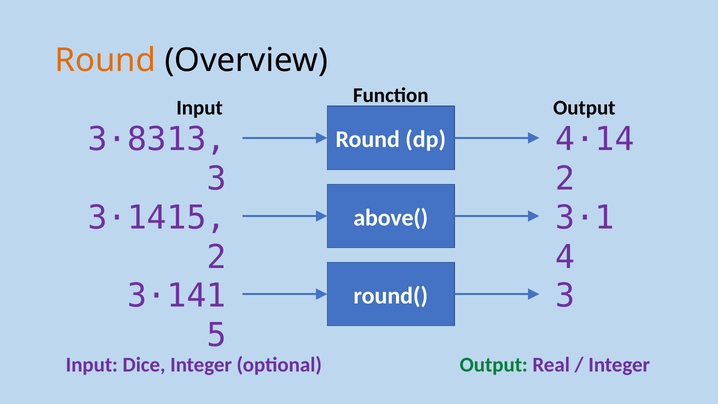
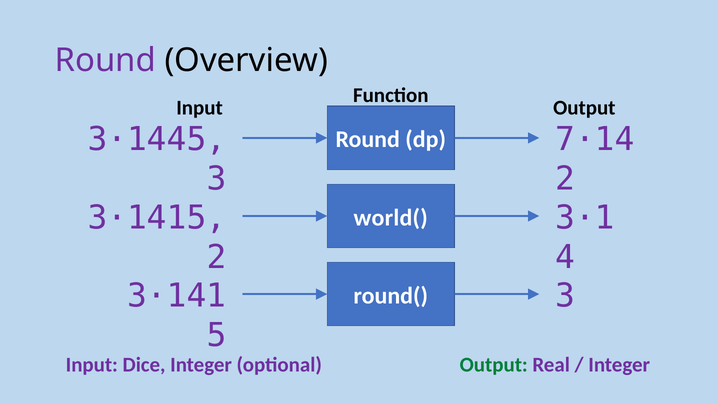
Round at (105, 60) colour: orange -> purple
3·8313: 3·8313 -> 3·1445
4·14: 4·14 -> 7·14
above(: above( -> world(
